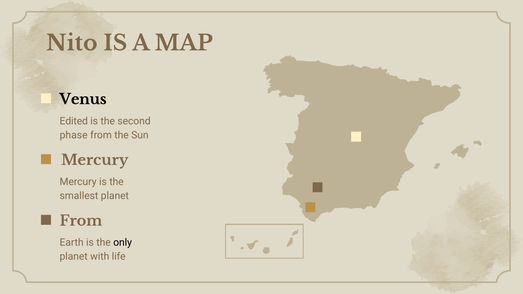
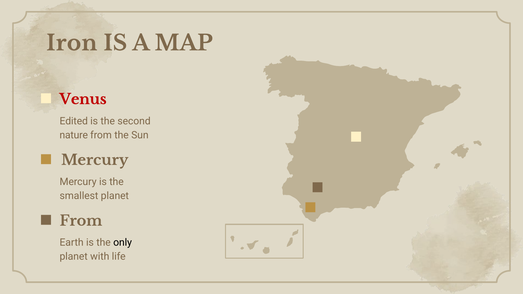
Nito: Nito -> Iron
Venus colour: black -> red
phase: phase -> nature
